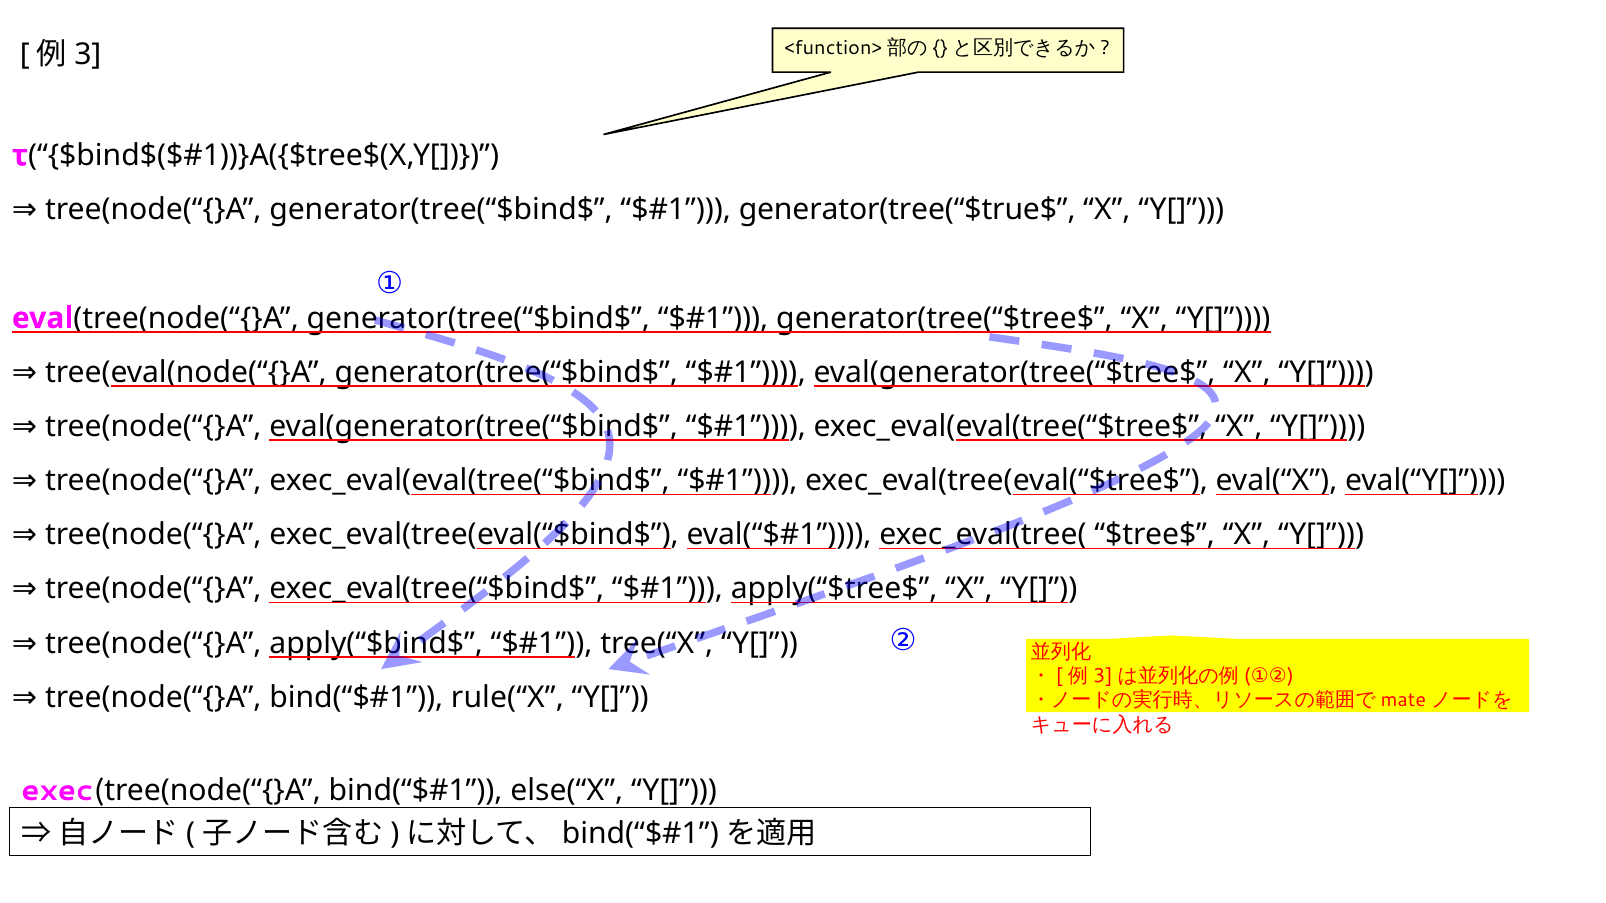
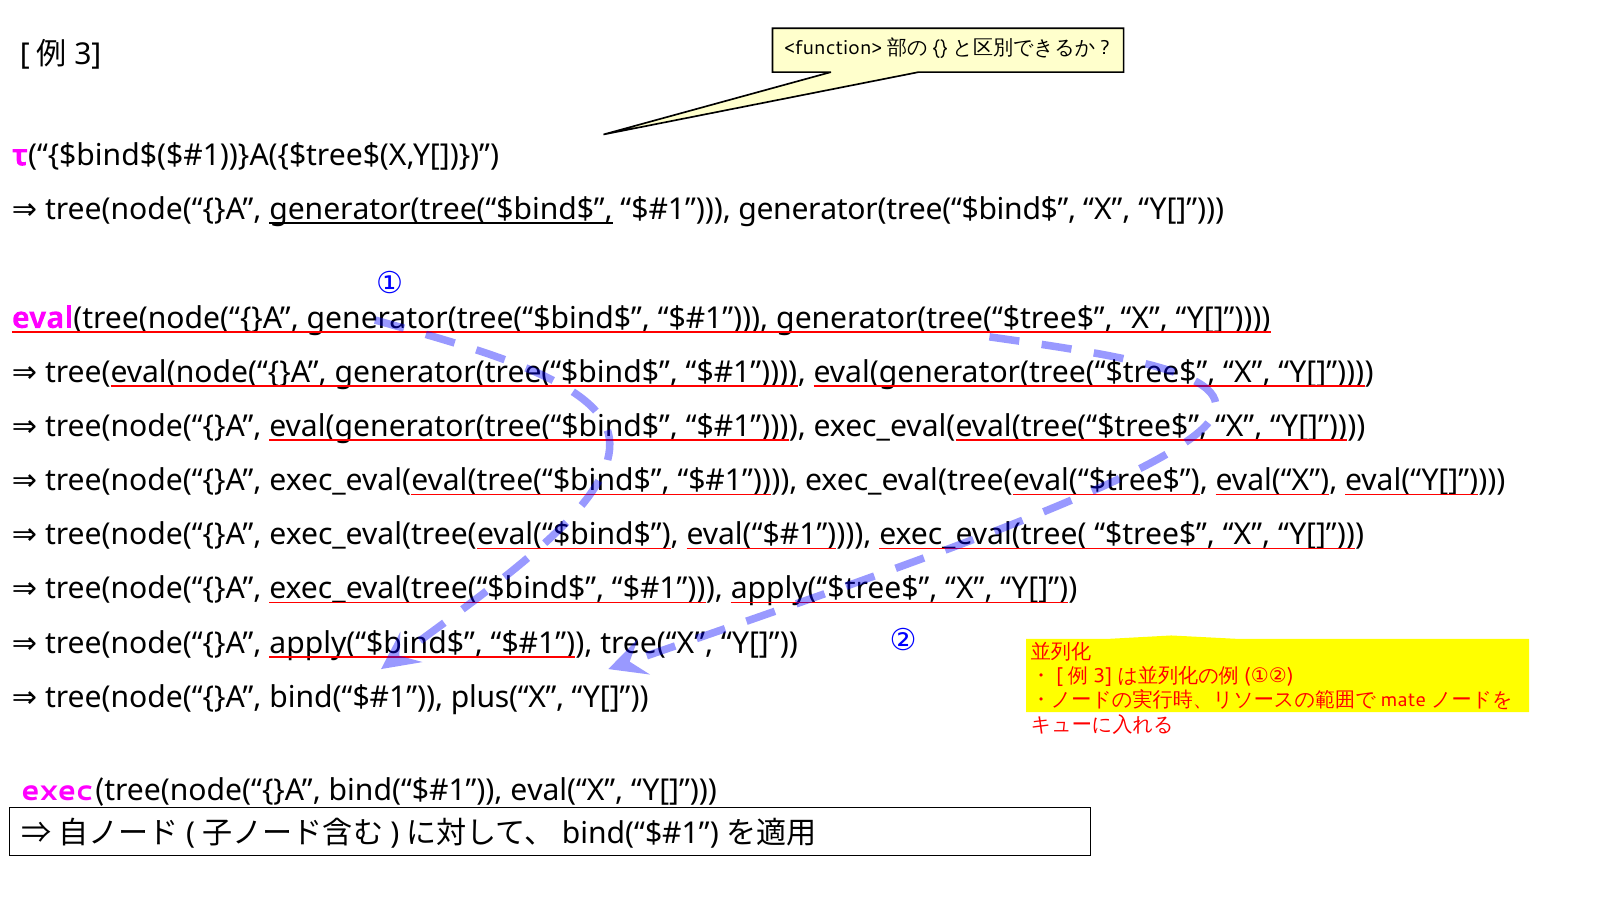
generator(tree(“$bind$ at (441, 210) underline: none -> present
generator(tree(“$true$ at (907, 210): generator(tree(“$true$ -> generator(tree(“$bind$
rule(“X: rule(“X -> plus(“X
else(“X at (567, 791): else(“X -> eval(“X
